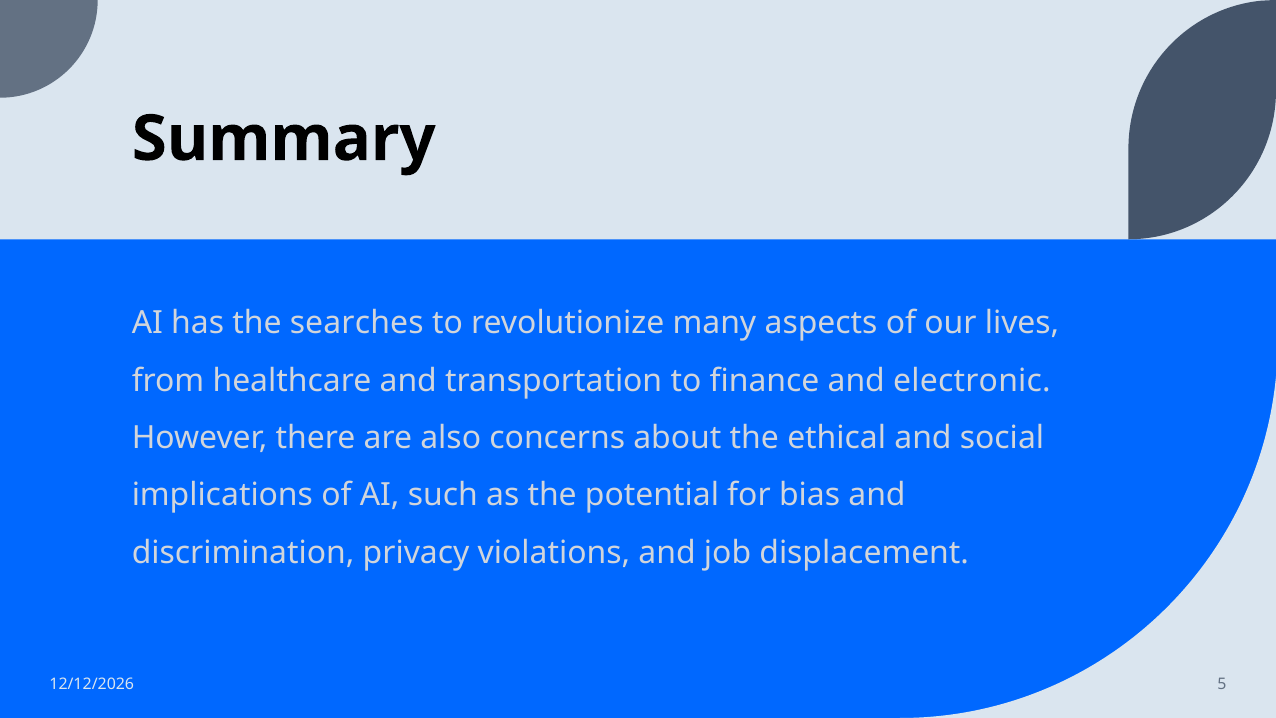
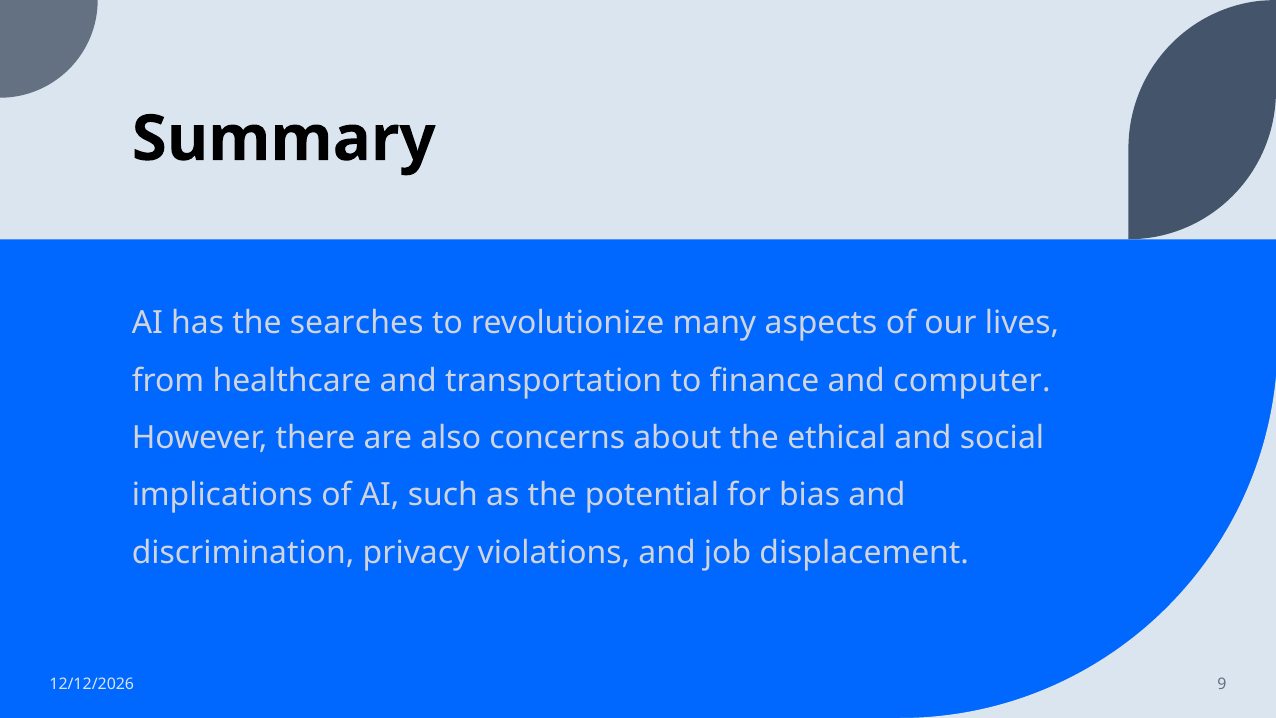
electronic: electronic -> computer
5: 5 -> 9
